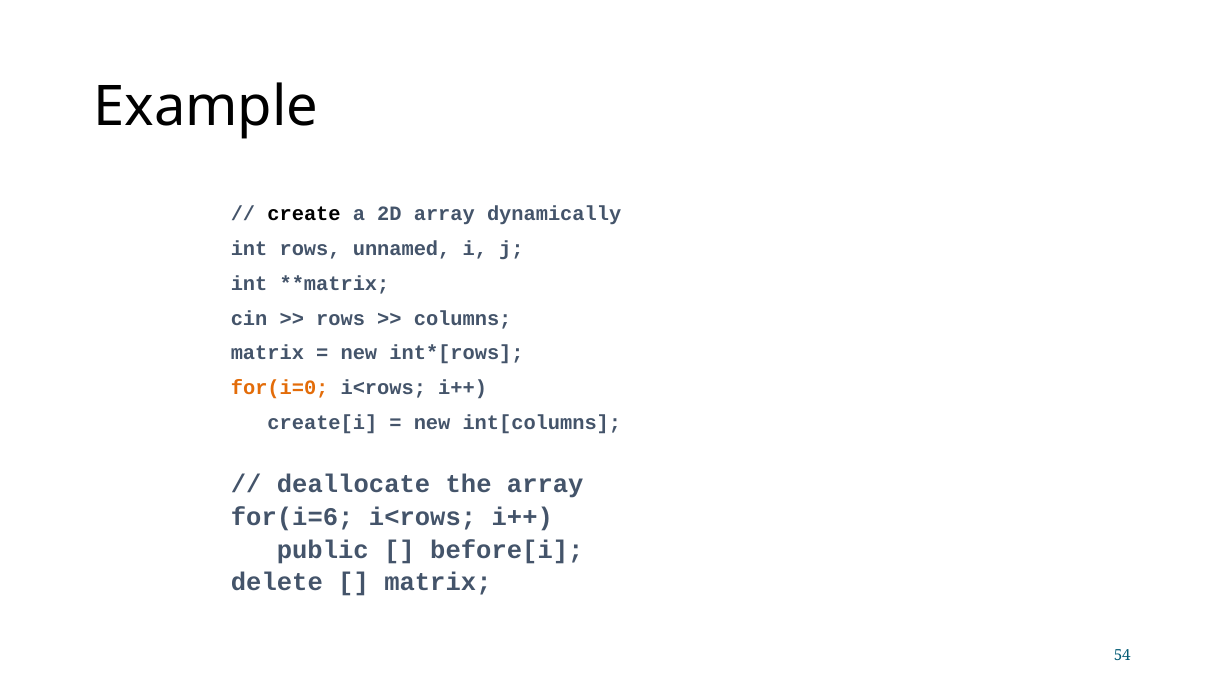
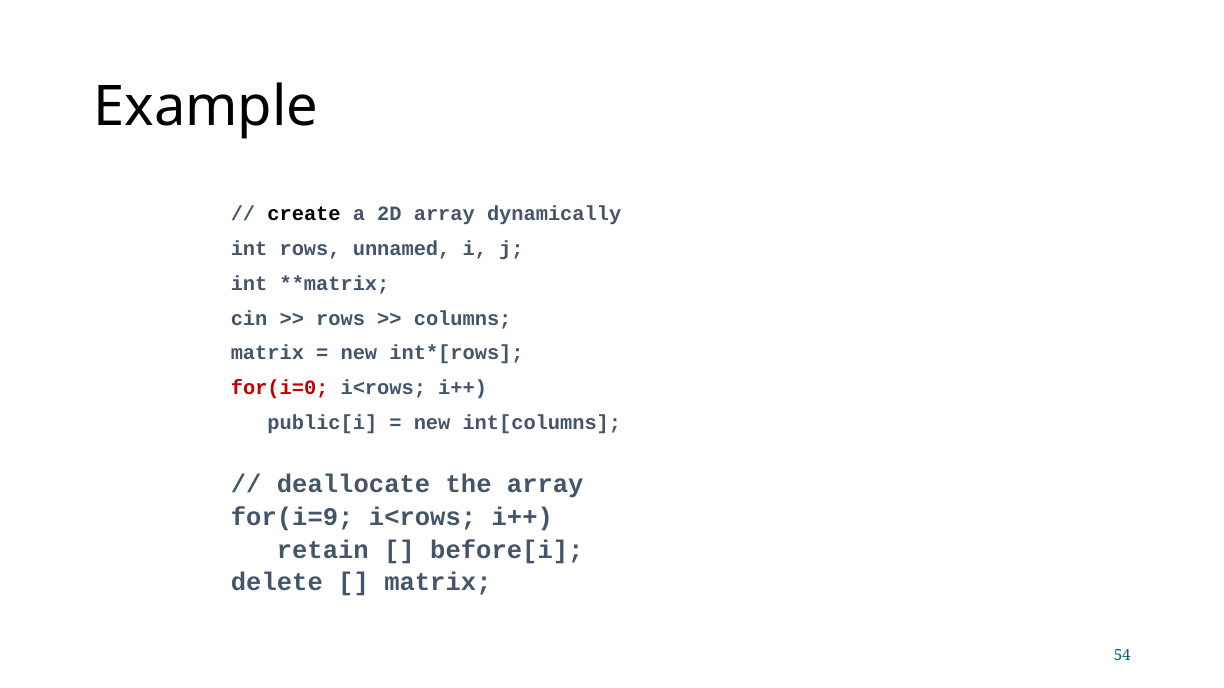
for(i=0 colour: orange -> red
create[i: create[i -> public[i
for(i=6: for(i=6 -> for(i=9
public: public -> retain
